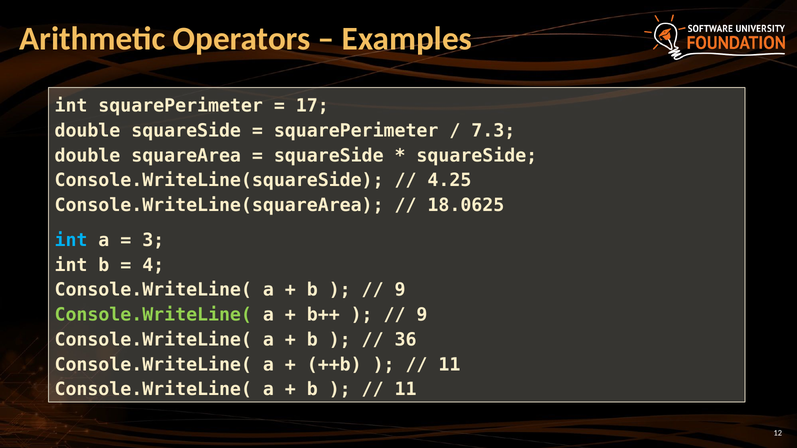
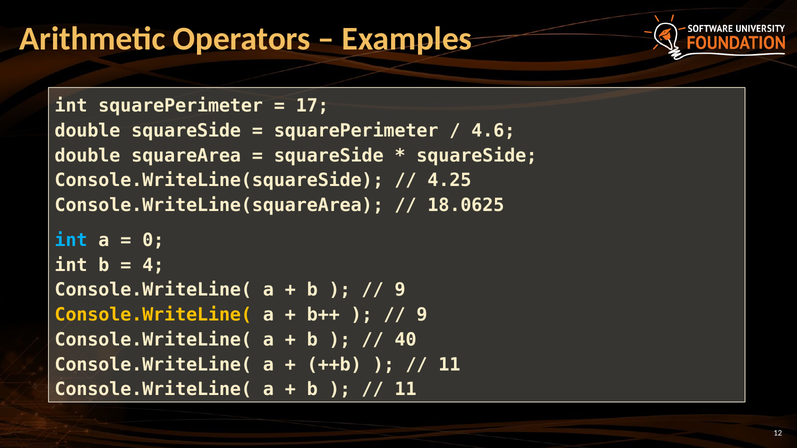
7.3: 7.3 -> 4.6
3: 3 -> 0
Console.WriteLine( at (153, 315) colour: light green -> yellow
36: 36 -> 40
